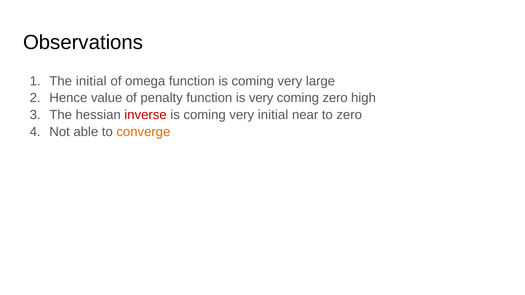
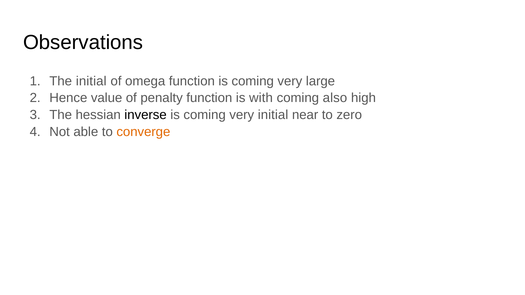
is very: very -> with
coming zero: zero -> also
inverse colour: red -> black
